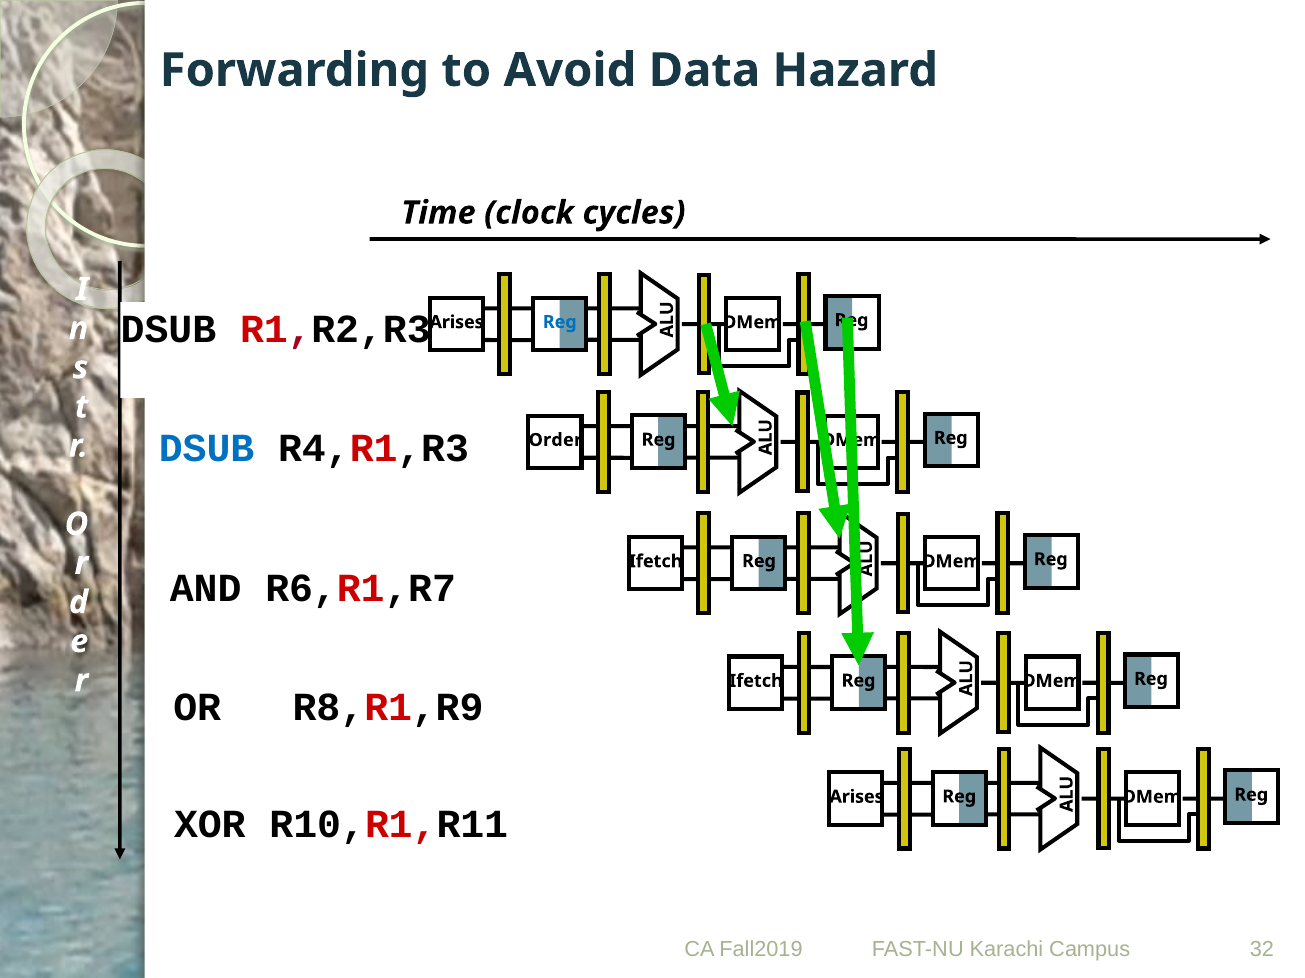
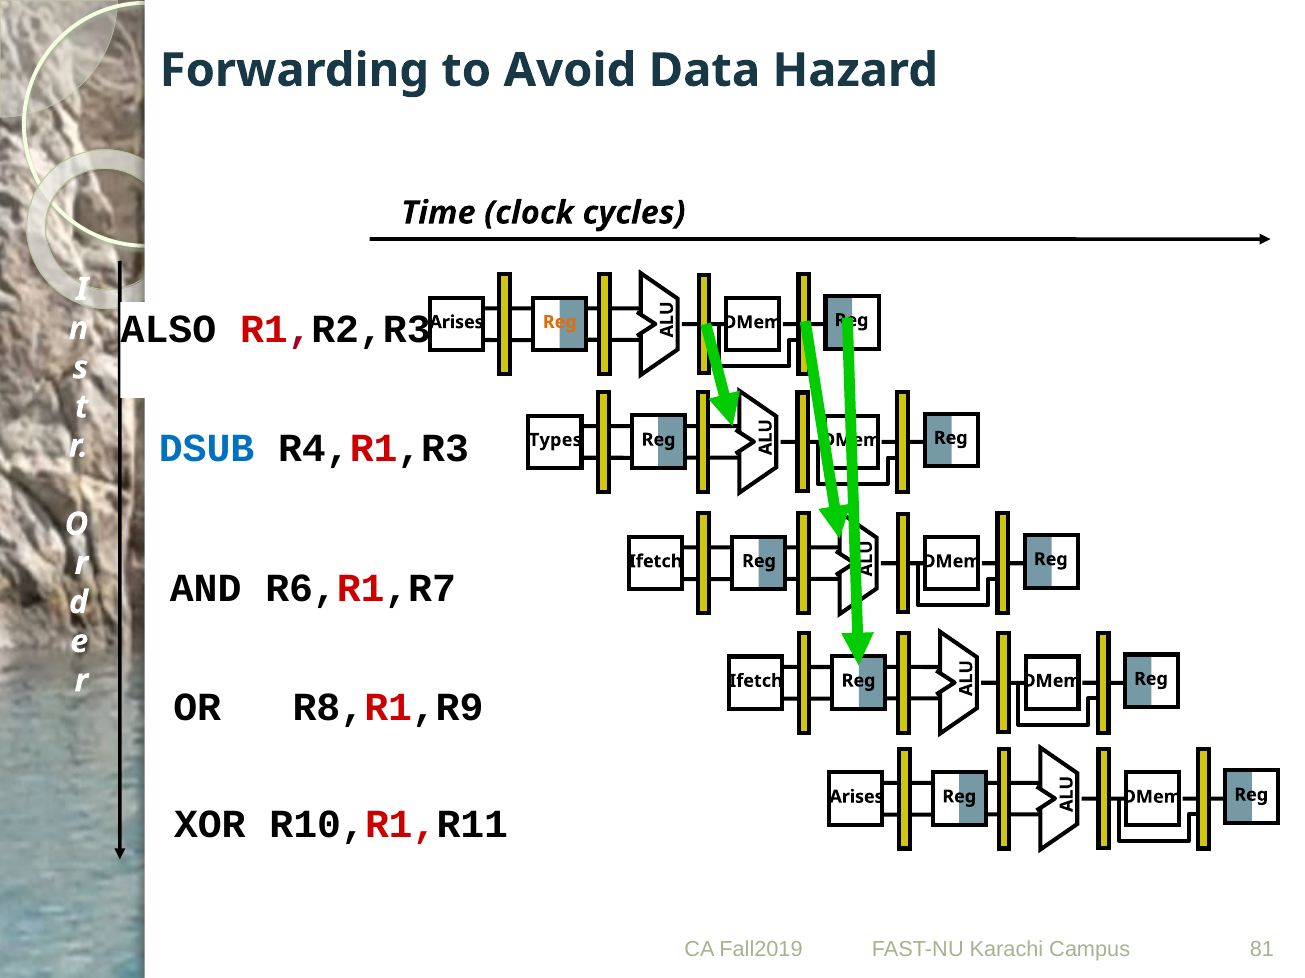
DSUB at (168, 329): DSUB -> ALSO
Reg at (560, 322) colour: blue -> orange
Order: Order -> Types
32: 32 -> 81
